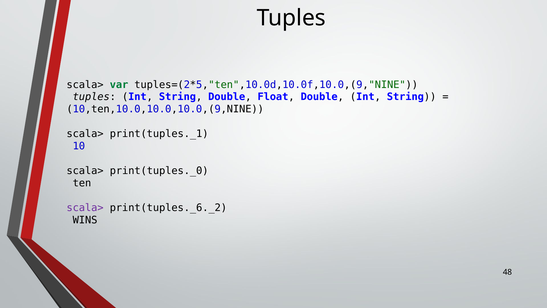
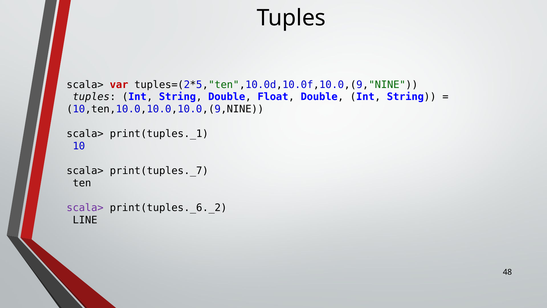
var colour: green -> red
print(tuples._0: print(tuples._0 -> print(tuples._7
WINS: WINS -> LINE
